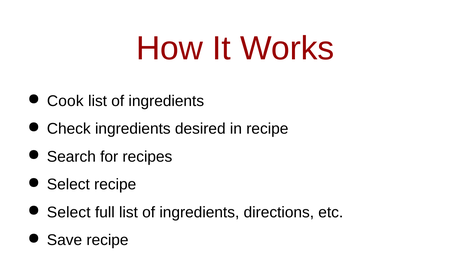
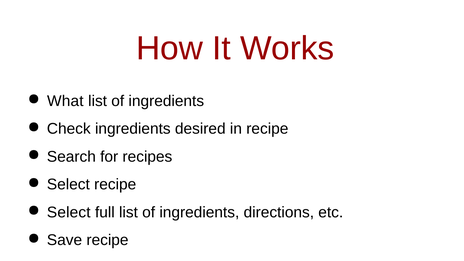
Cook: Cook -> What
